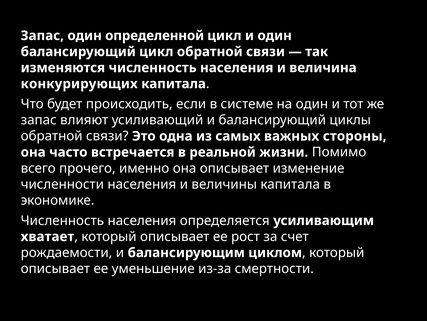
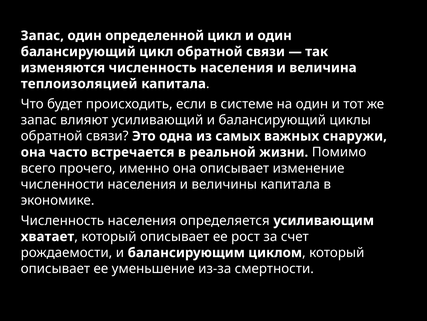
конкурирующих: конкурирующих -> теплоизоляцией
стороны: стороны -> снаружи
